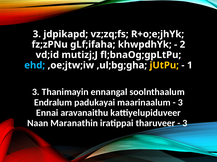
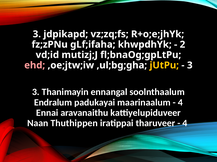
ehd colour: light blue -> pink
1 at (190, 66): 1 -> 3
3 at (180, 103): 3 -> 4
Maranathin: Maranathin -> Thuthippen
3 at (185, 124): 3 -> 4
